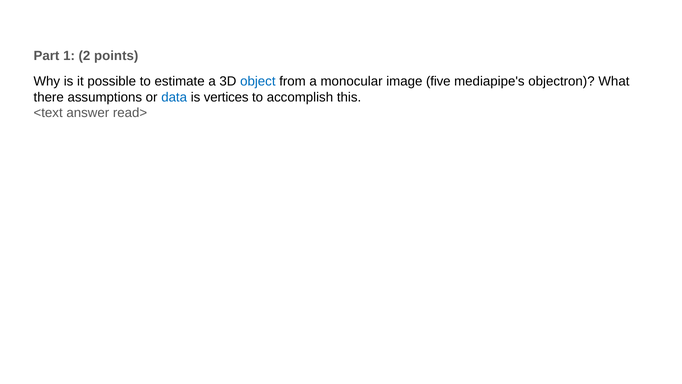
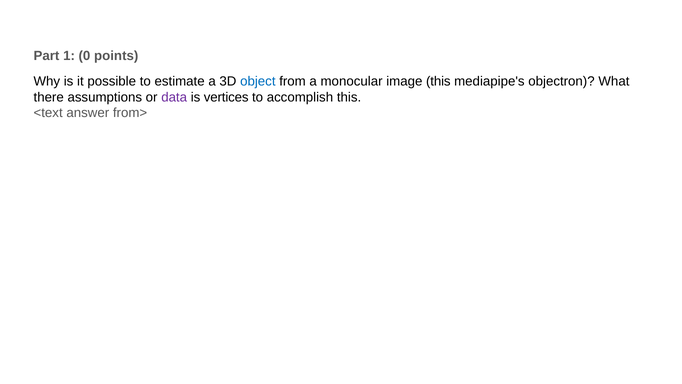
2: 2 -> 0
image five: five -> this
data colour: blue -> purple
read>: read> -> from>
